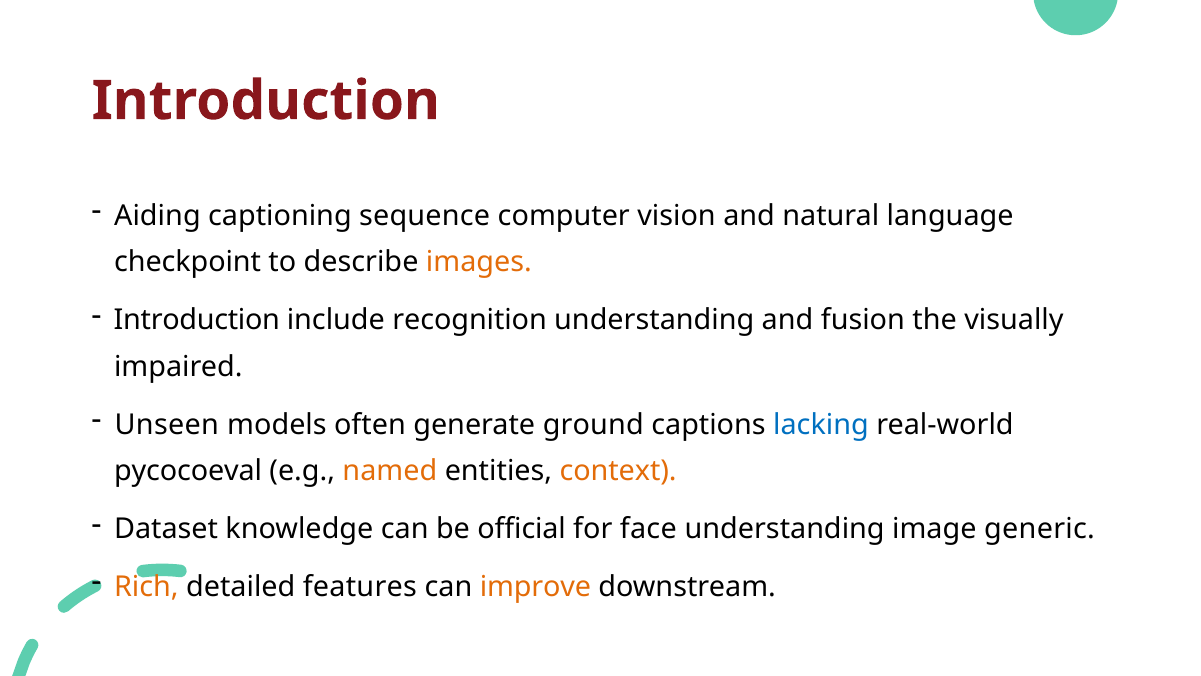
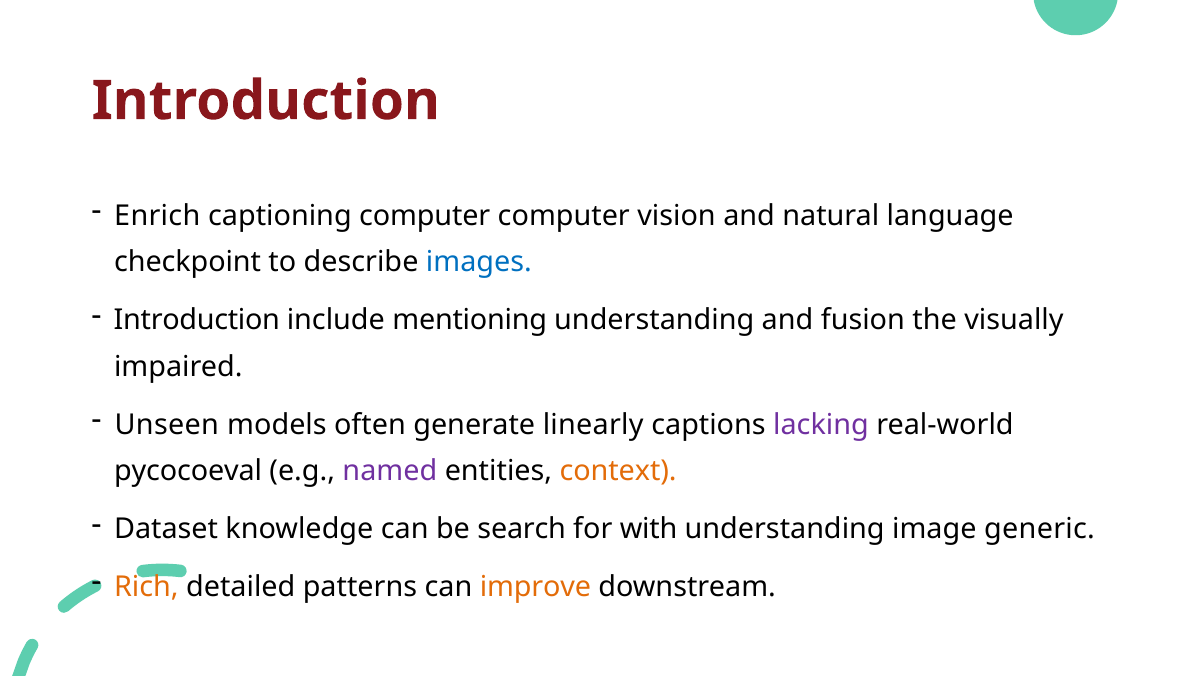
Aiding: Aiding -> Enrich
captioning sequence: sequence -> computer
images colour: orange -> blue
recognition: recognition -> mentioning
ground: ground -> linearly
lacking colour: blue -> purple
named colour: orange -> purple
official: official -> search
face: face -> with
features: features -> patterns
